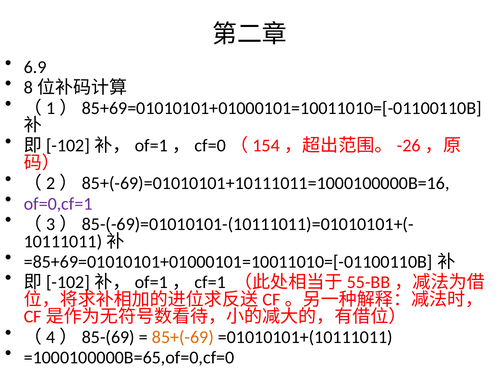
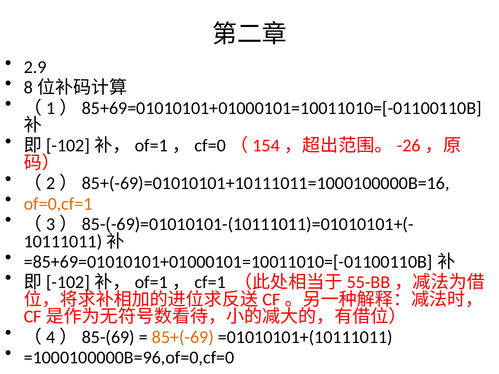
6.9: 6.9 -> 2.9
of=0,cf=1 colour: purple -> orange
=1000100000B=65,of=0,cf=0: =1000100000B=65,of=0,cf=0 -> =1000100000B=96,of=0,cf=0
